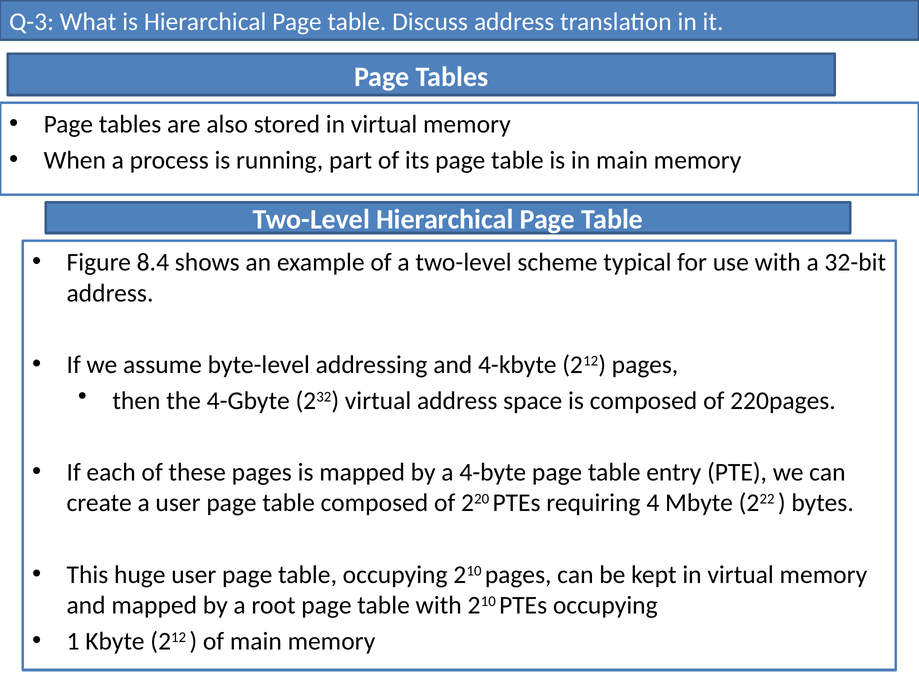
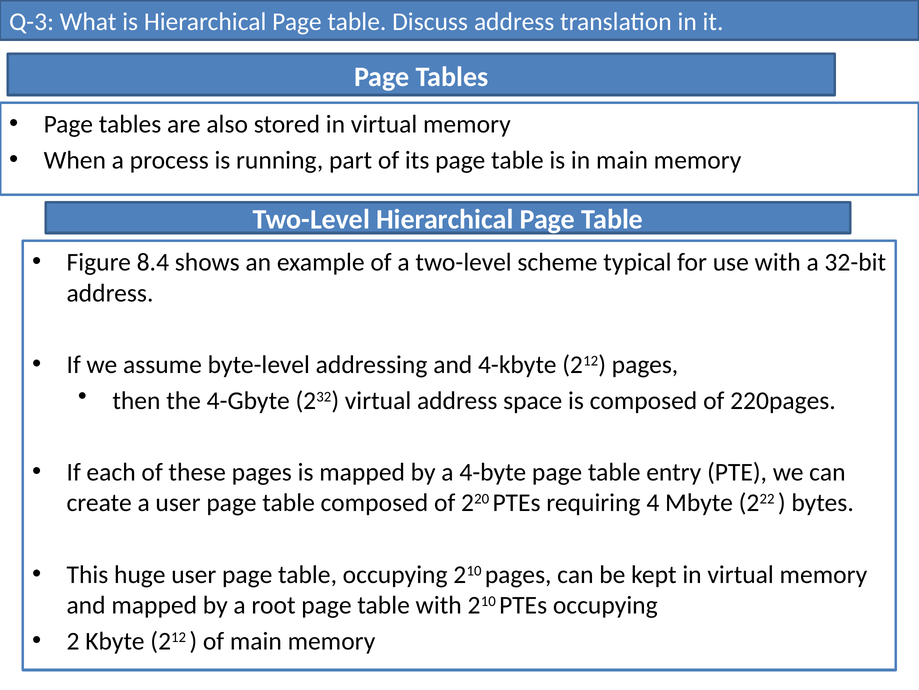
1: 1 -> 2
